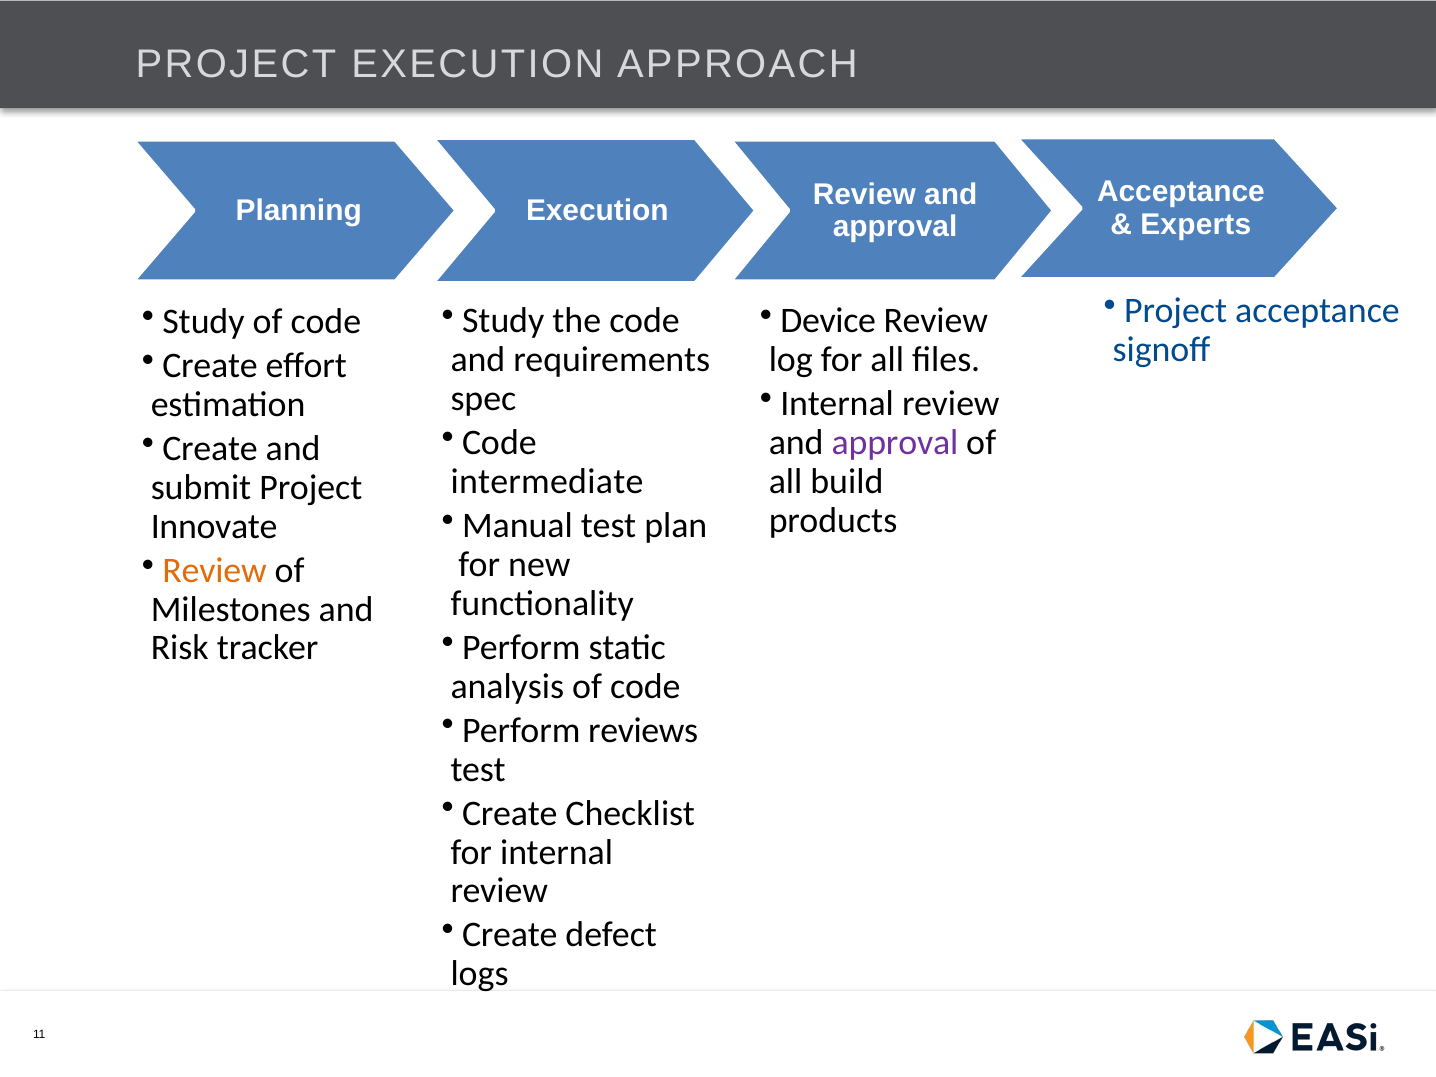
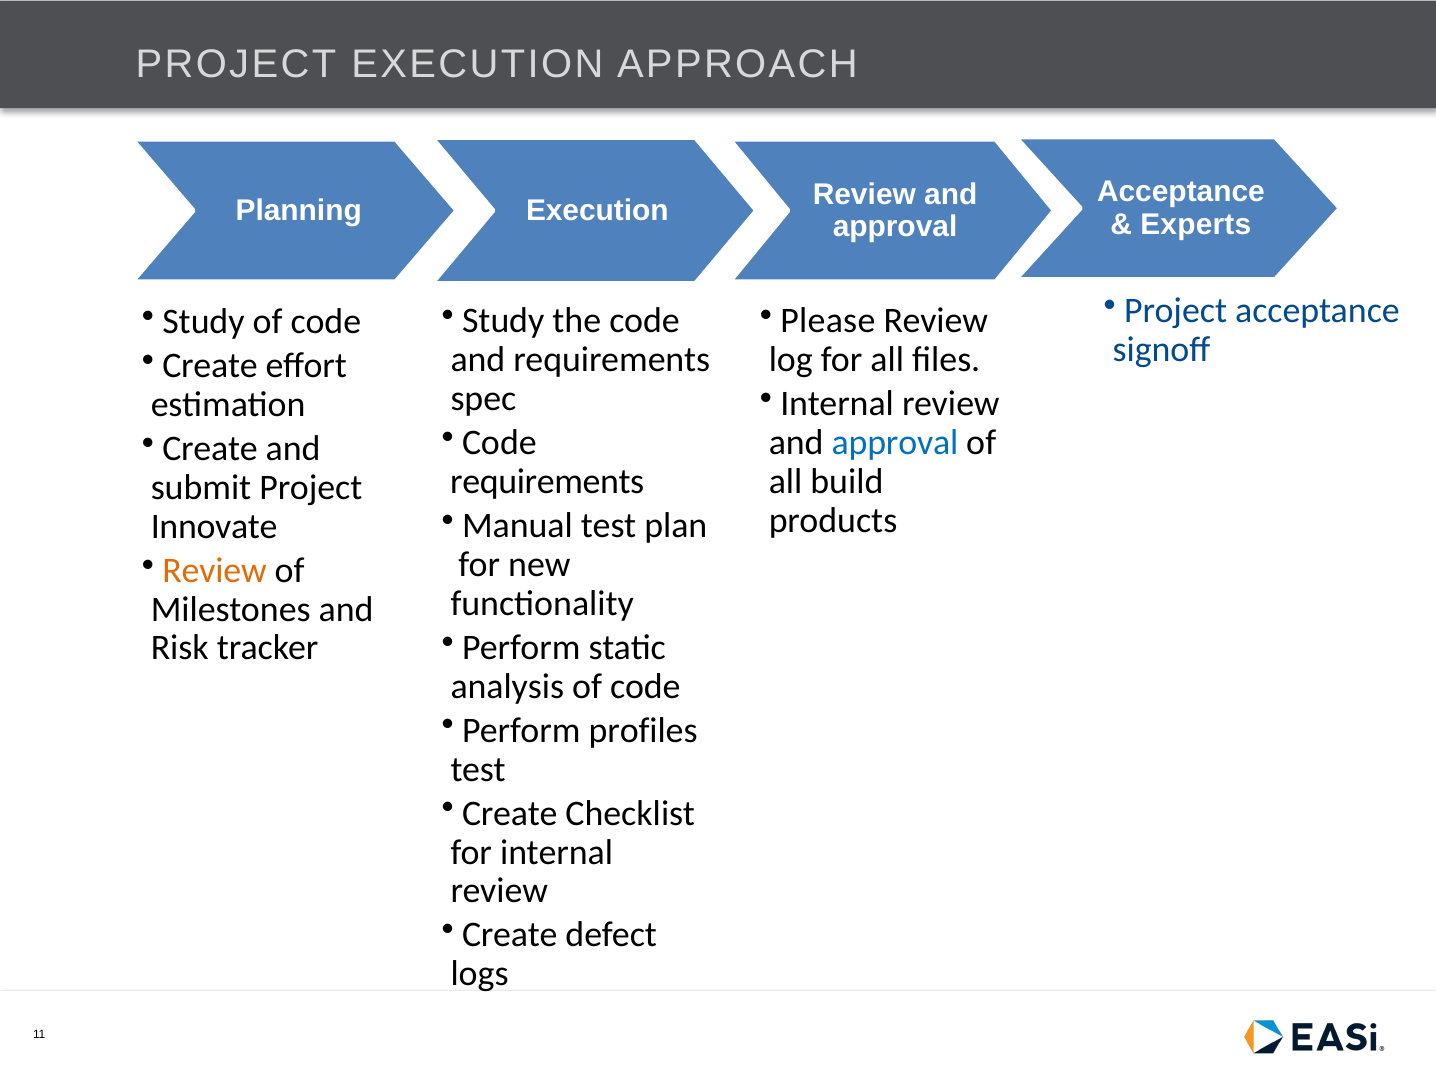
Device: Device -> Please
approval at (895, 443) colour: purple -> blue
intermediate at (547, 482): intermediate -> requirements
reviews: reviews -> profiles
